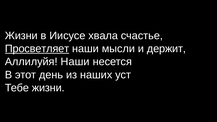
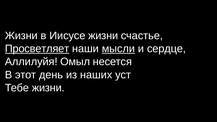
Иисусе хвала: хвала -> жизни
мысли underline: none -> present
держит: держит -> сердце
Аллилуйя Наши: Наши -> Омыл
